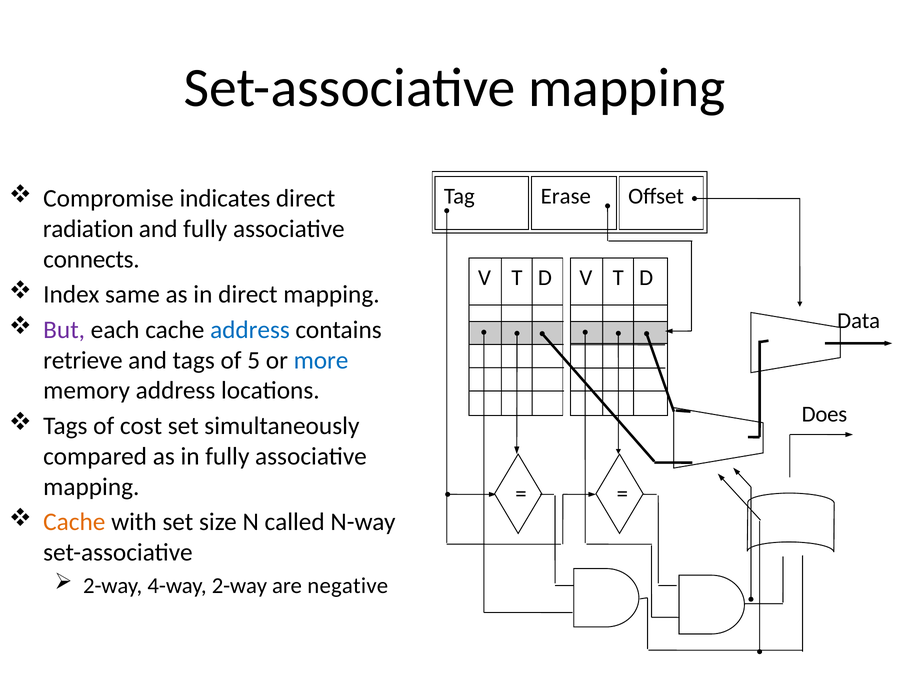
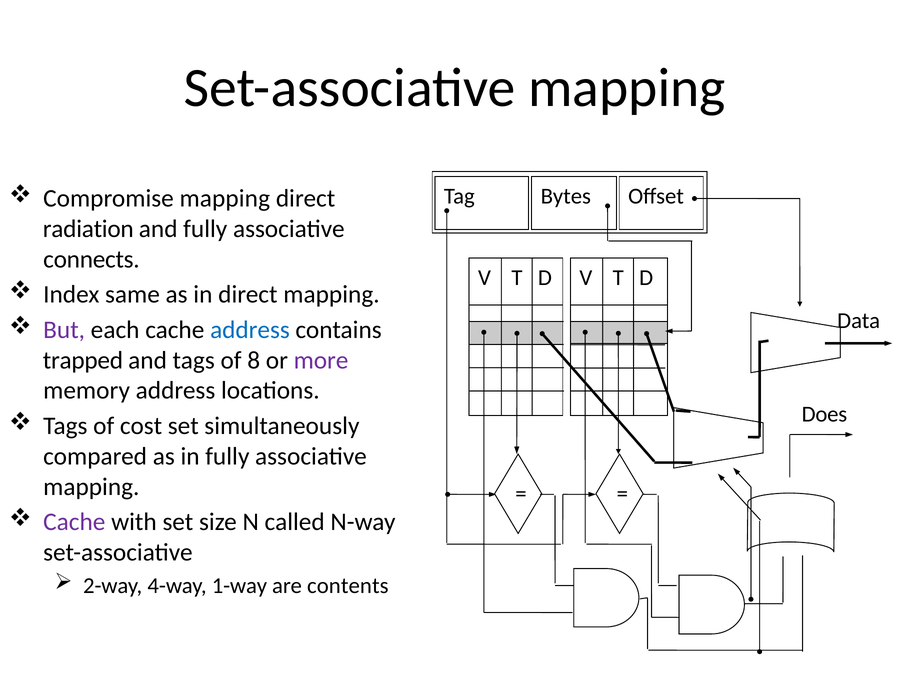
Compromise indicates: indicates -> mapping
Erase: Erase -> Bytes
retrieve: retrieve -> trapped
5: 5 -> 8
more colour: blue -> purple
Cache at (74, 522) colour: orange -> purple
4-way 2-way: 2-way -> 1-way
negative: negative -> contents
